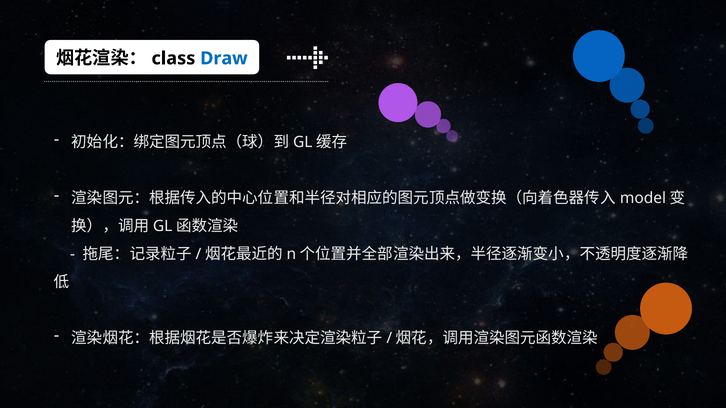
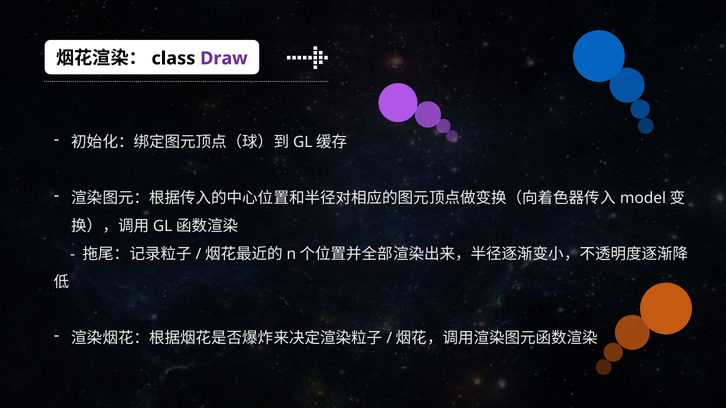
Draw colour: blue -> purple
